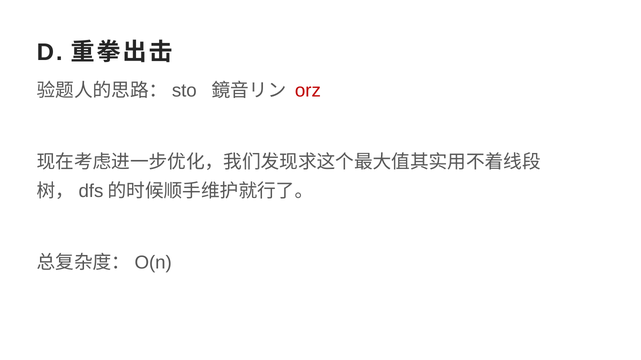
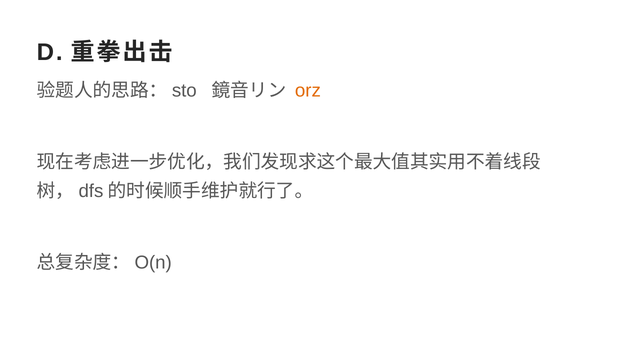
orz colour: red -> orange
